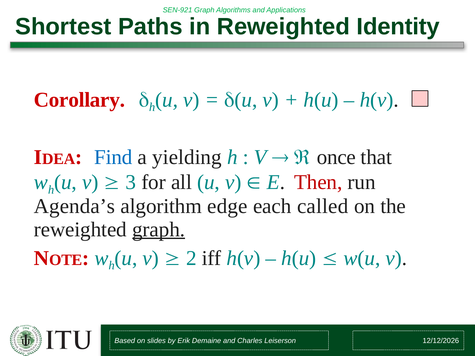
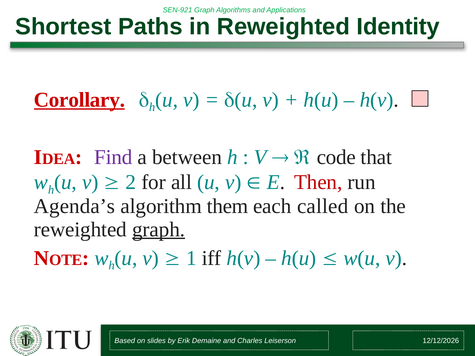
Corollary underline: none -> present
Find colour: blue -> purple
yielding: yielding -> between
once: once -> code
3: 3 -> 2
edge: edge -> them
2: 2 -> 1
